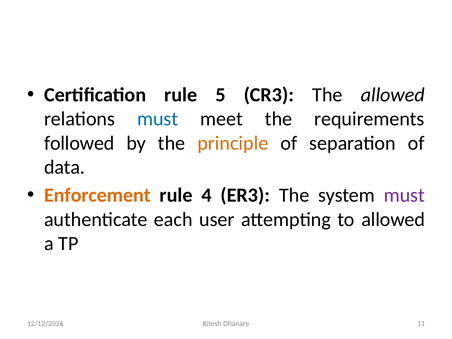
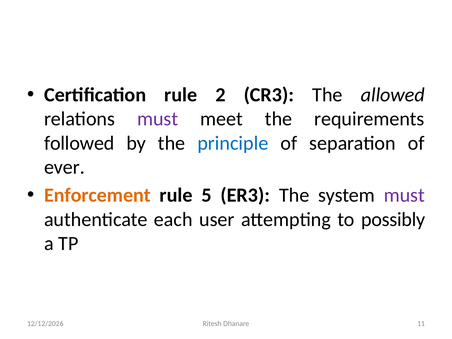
5: 5 -> 2
must at (158, 119) colour: blue -> purple
principle colour: orange -> blue
data: data -> ever
4: 4 -> 5
to allowed: allowed -> possibly
